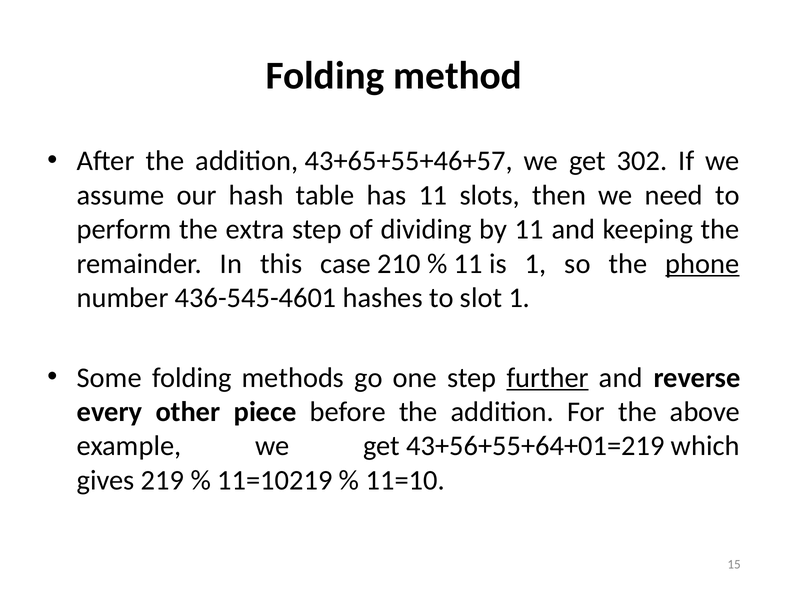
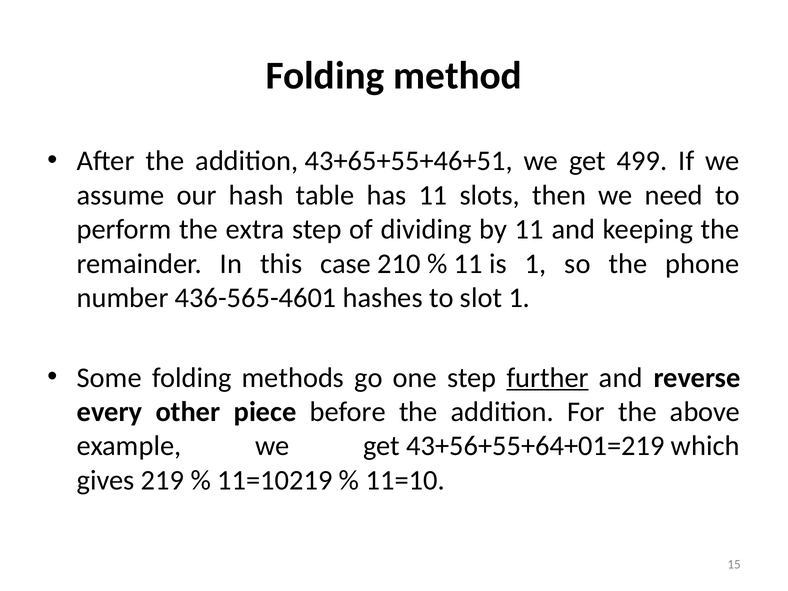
43+65+55+46+57: 43+65+55+46+57 -> 43+65+55+46+51
302: 302 -> 499
phone underline: present -> none
436-545-4601: 436-545-4601 -> 436-565-4601
